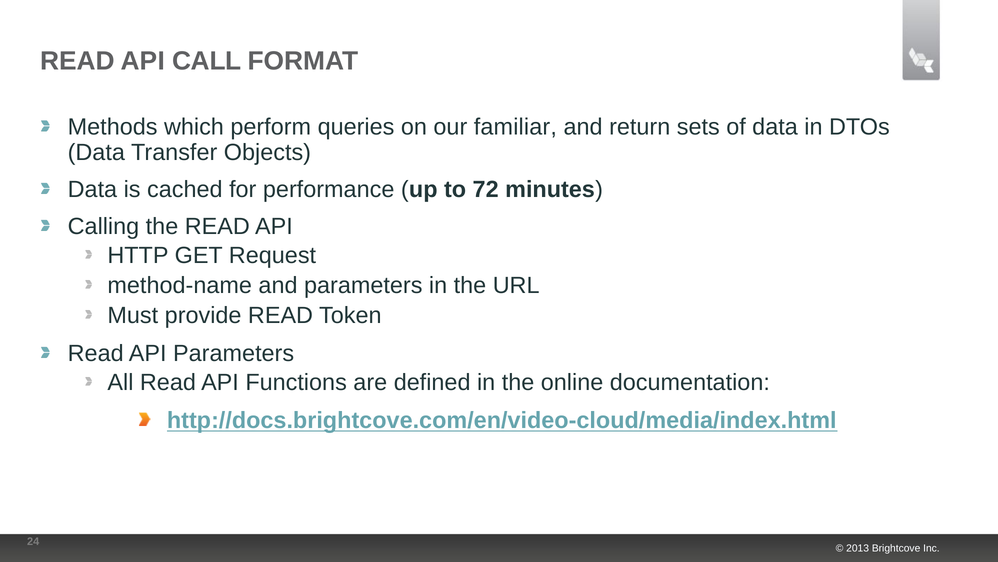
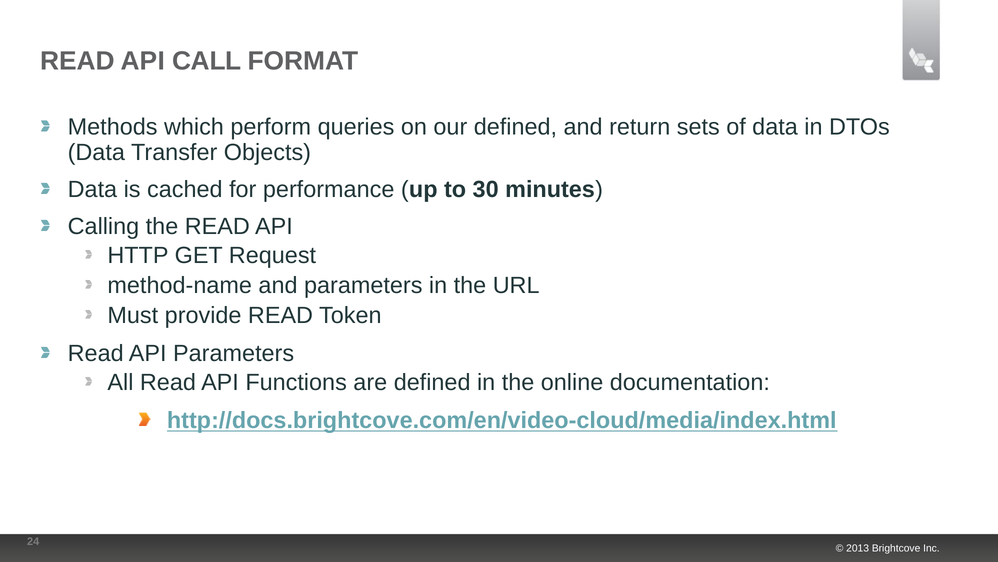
our familiar: familiar -> defined
72: 72 -> 30
